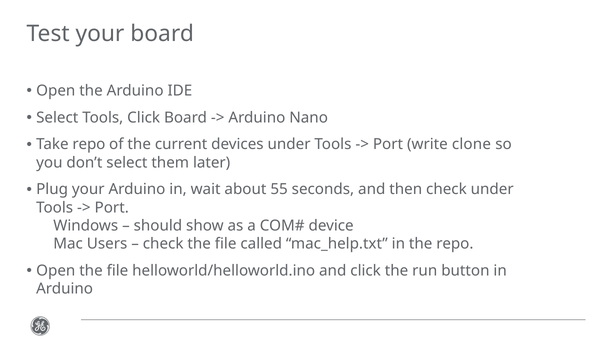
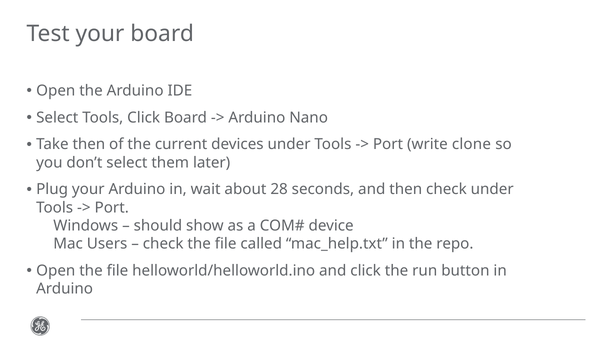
Take repo: repo -> then
55: 55 -> 28
